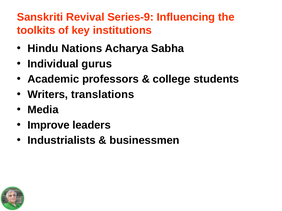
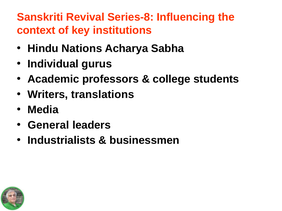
Series-9: Series-9 -> Series-8
toolkits: toolkits -> context
Improve: Improve -> General
